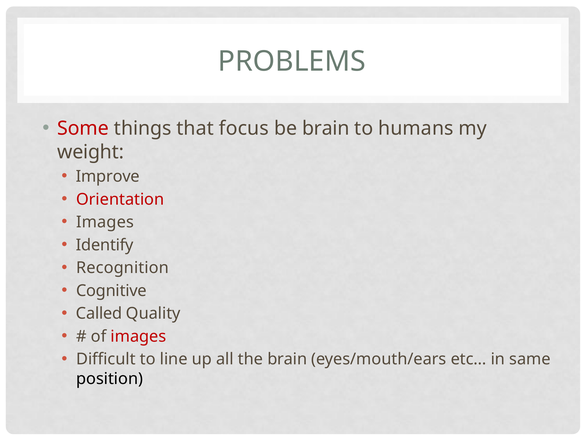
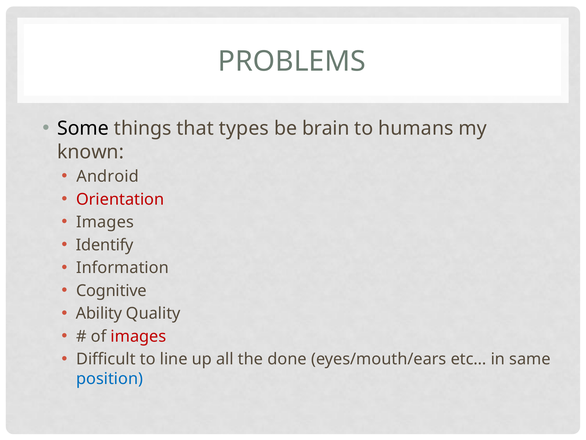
Some colour: red -> black
focus: focus -> types
weight: weight -> known
Improve: Improve -> Android
Recognition: Recognition -> Information
Called: Called -> Ability
the brain: brain -> done
position colour: black -> blue
